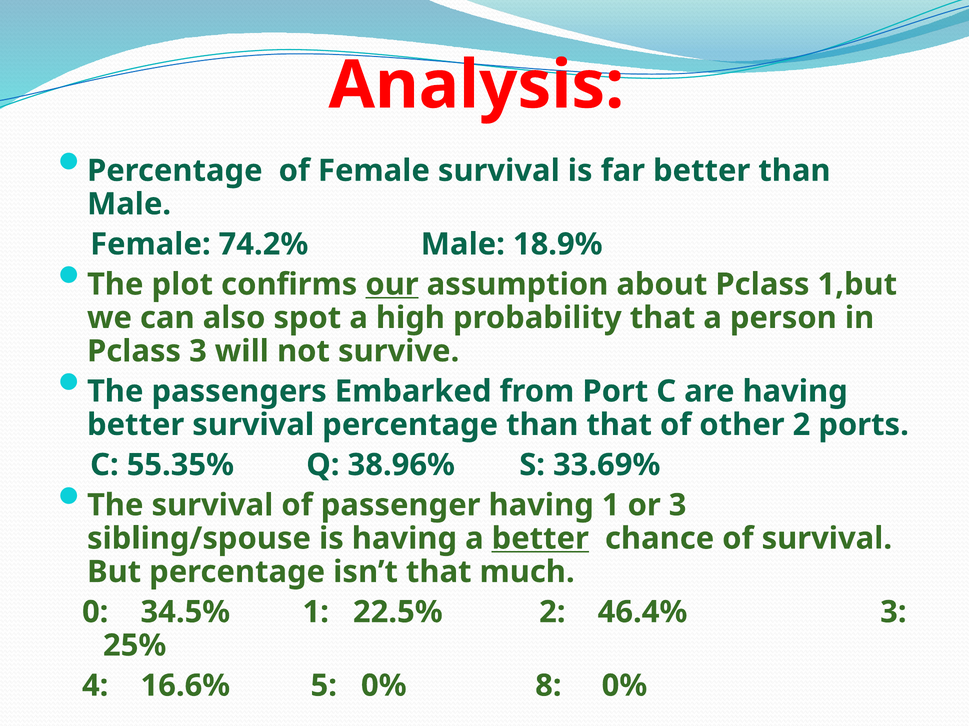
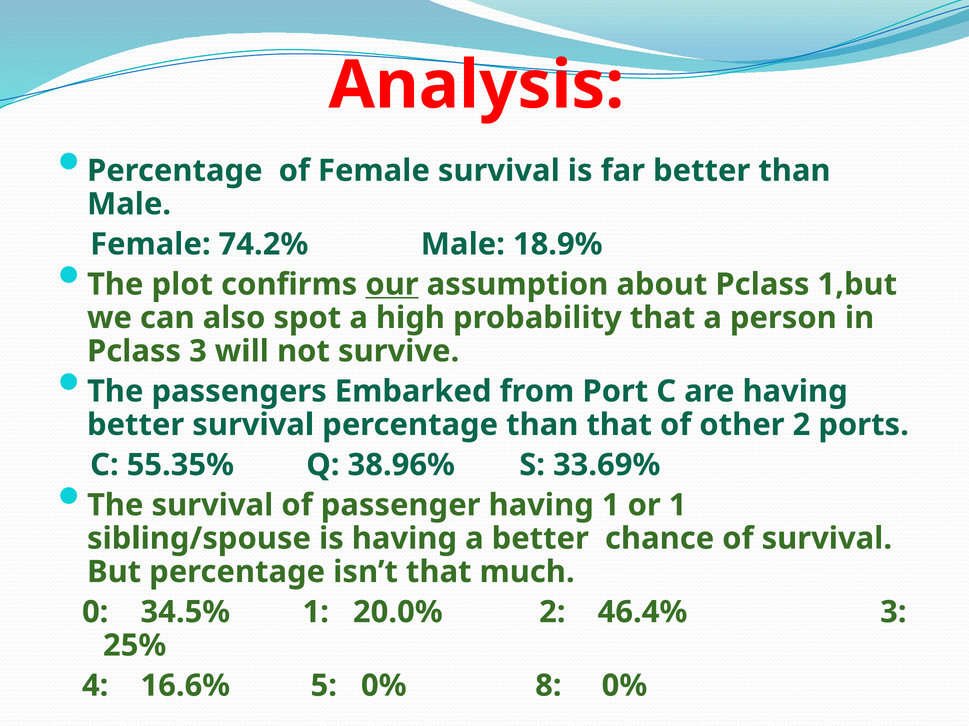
or 3: 3 -> 1
better at (540, 539) underline: present -> none
22.5%: 22.5% -> 20.0%
